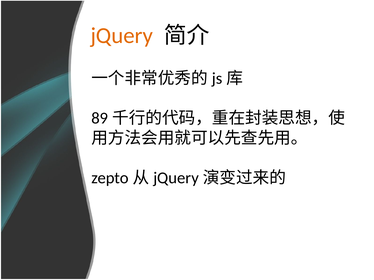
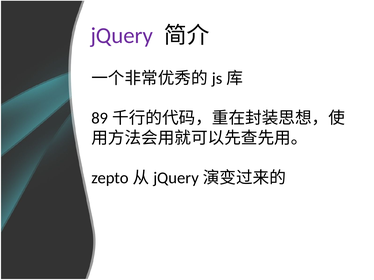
jQuery colour: orange -> purple
